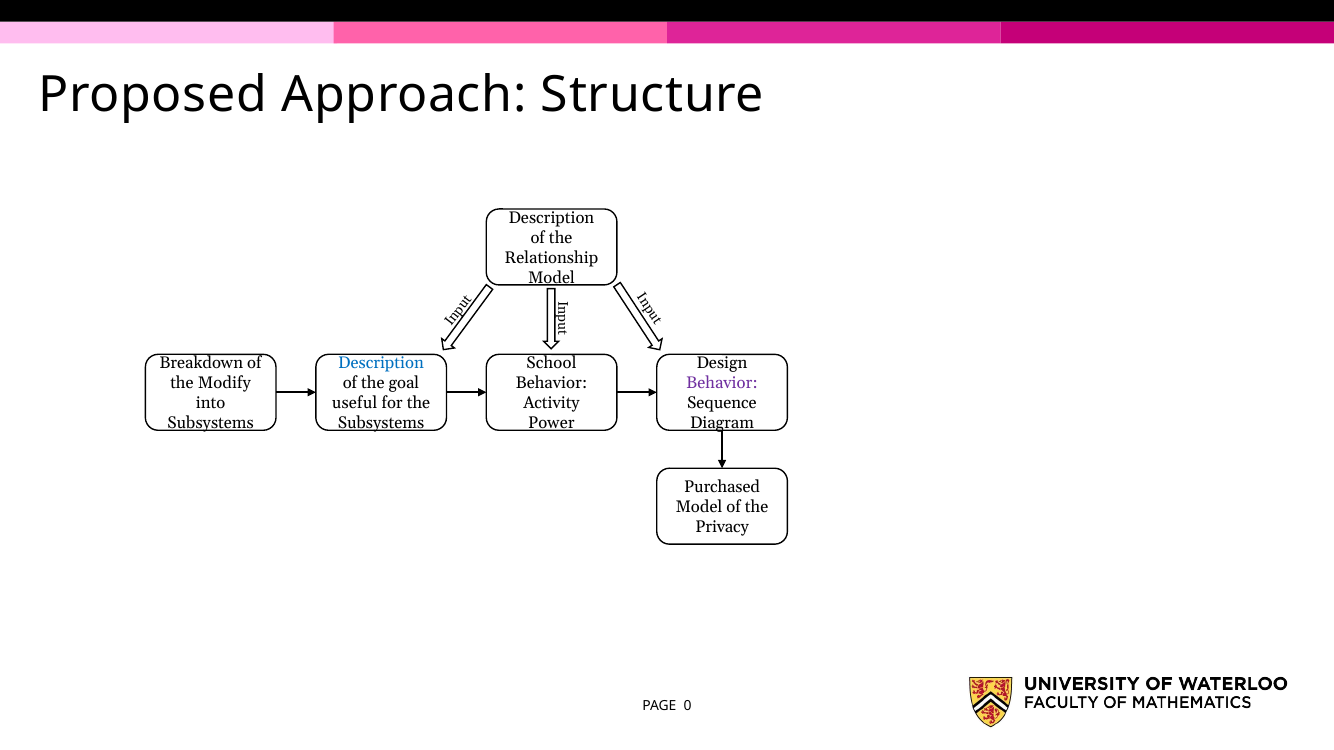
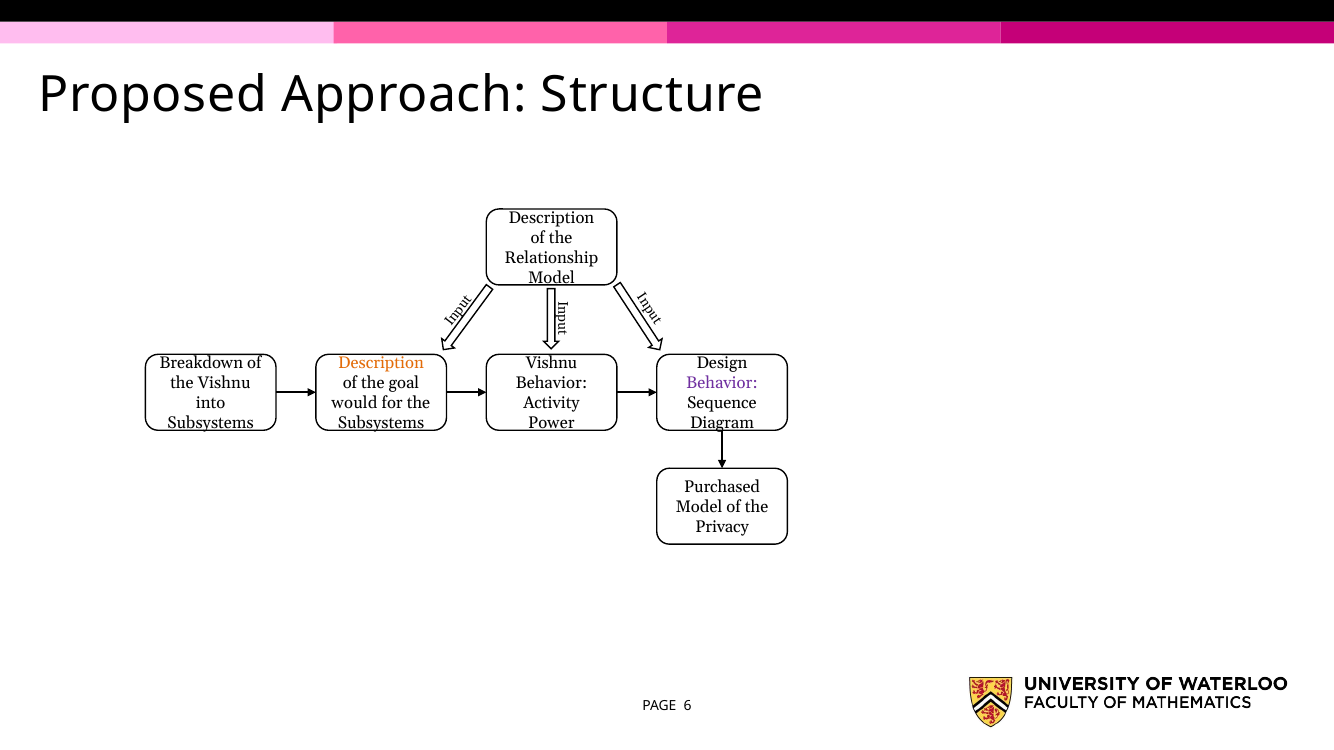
Description at (381, 364) colour: blue -> orange
School at (551, 364): School -> Vishnu
the Modify: Modify -> Vishnu
useful: useful -> would
0: 0 -> 6
